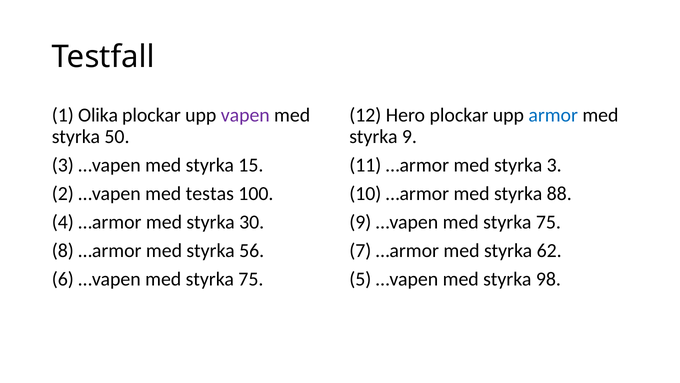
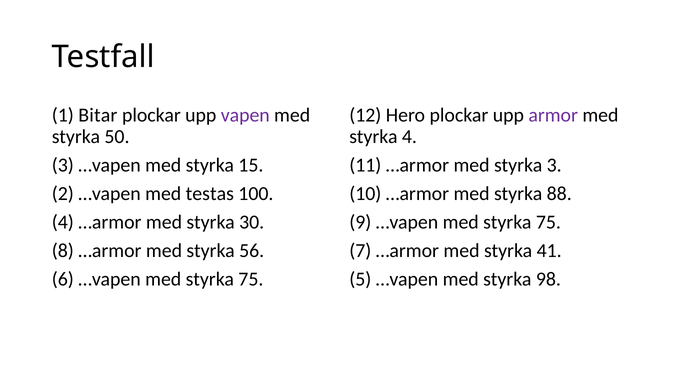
Olika: Olika -> Bitar
armor colour: blue -> purple
styrka 9: 9 -> 4
62: 62 -> 41
